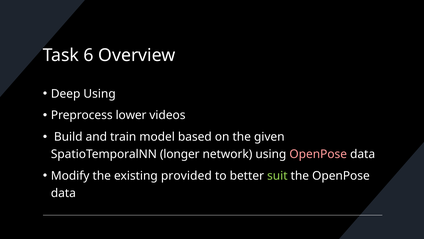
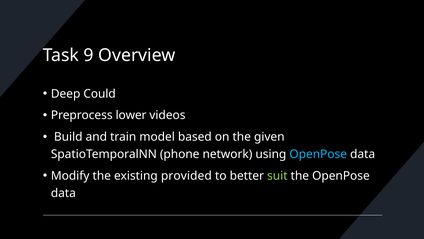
6: 6 -> 9
Deep Using: Using -> Could
longer: longer -> phone
OpenPose at (318, 154) colour: pink -> light blue
